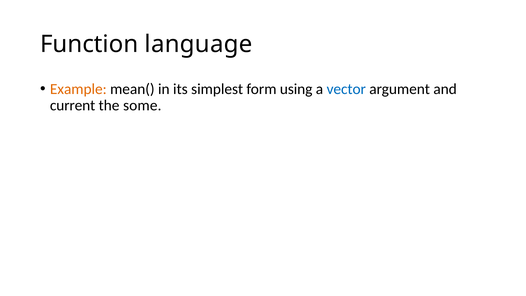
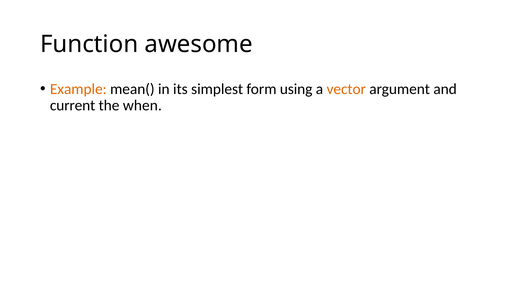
language: language -> awesome
vector colour: blue -> orange
some: some -> when
